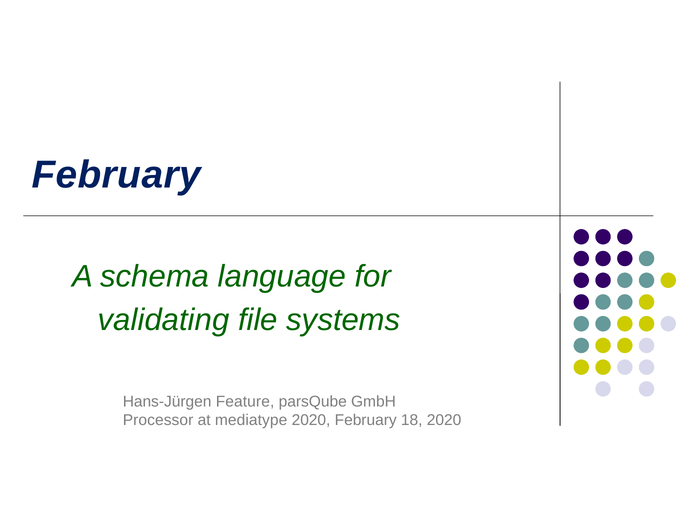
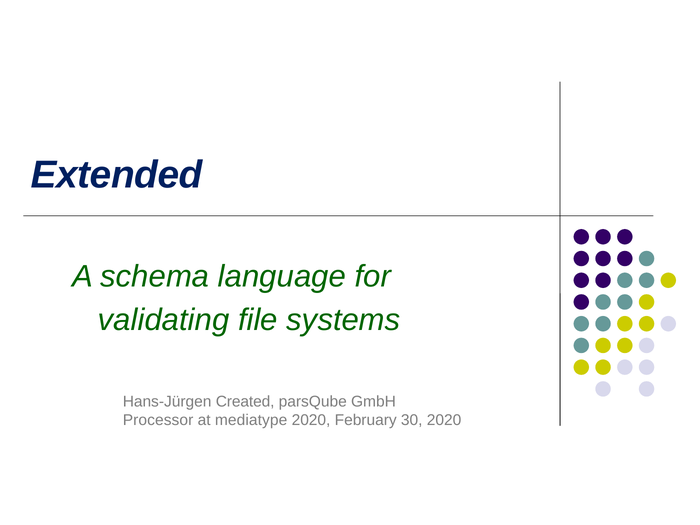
February at (116, 175): February -> Extended
Feature: Feature -> Created
18: 18 -> 30
